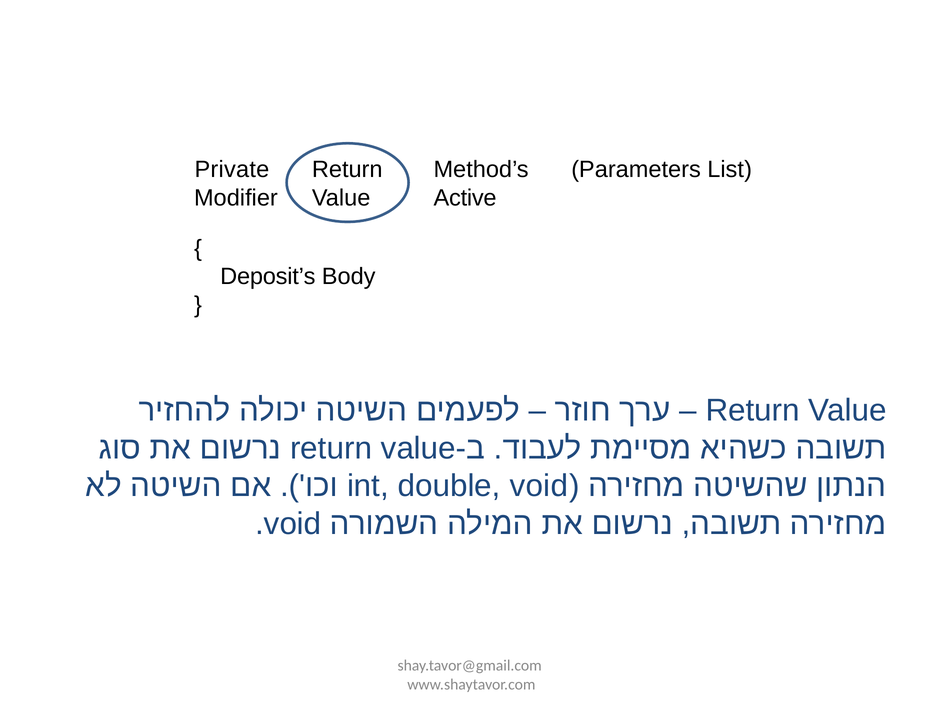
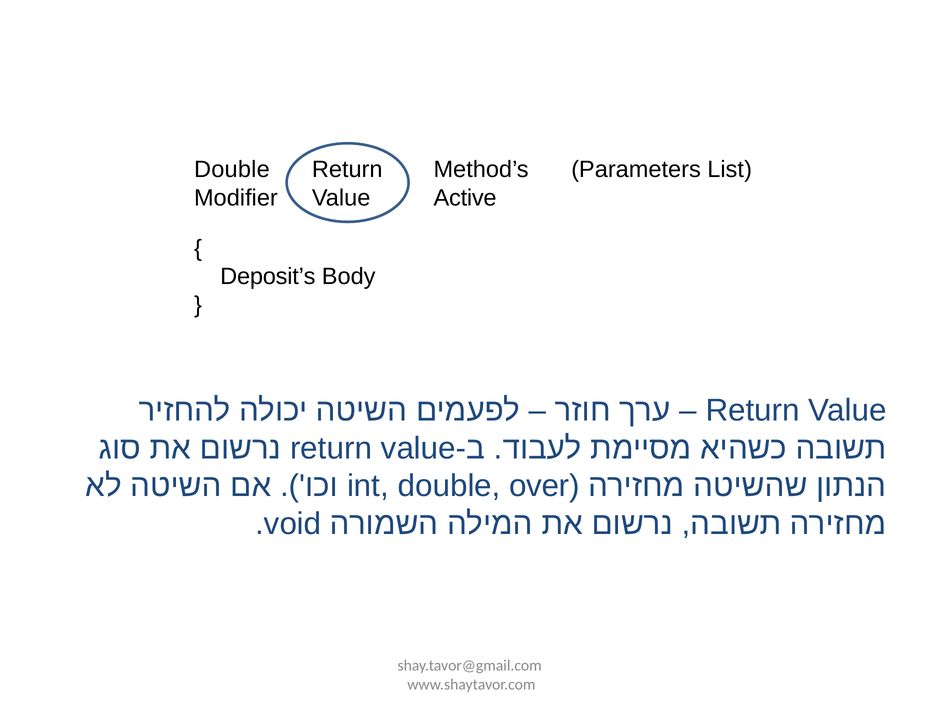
Private at (232, 170): Private -> Double
double void: void -> over
